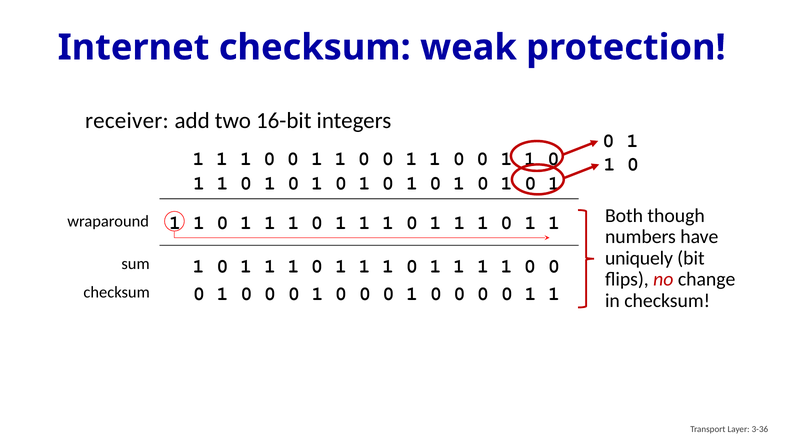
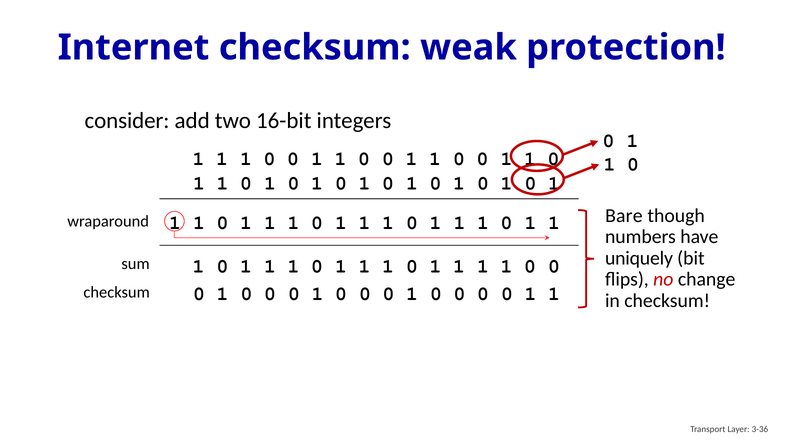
receiver: receiver -> consider
Both: Both -> Bare
